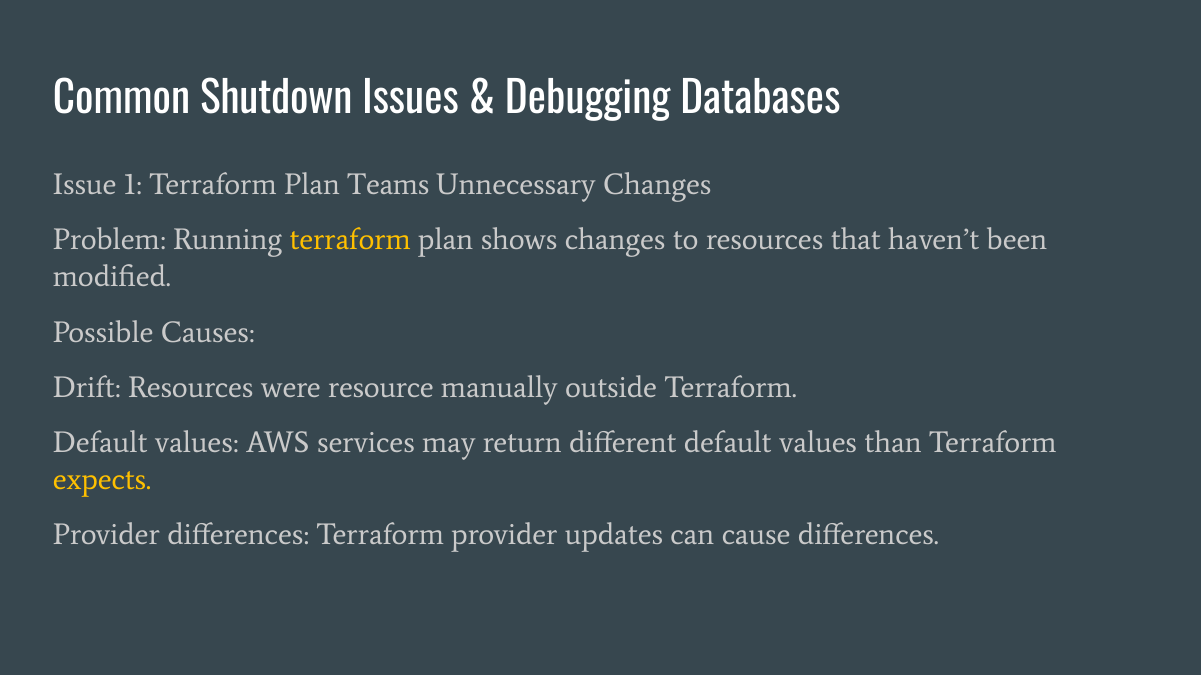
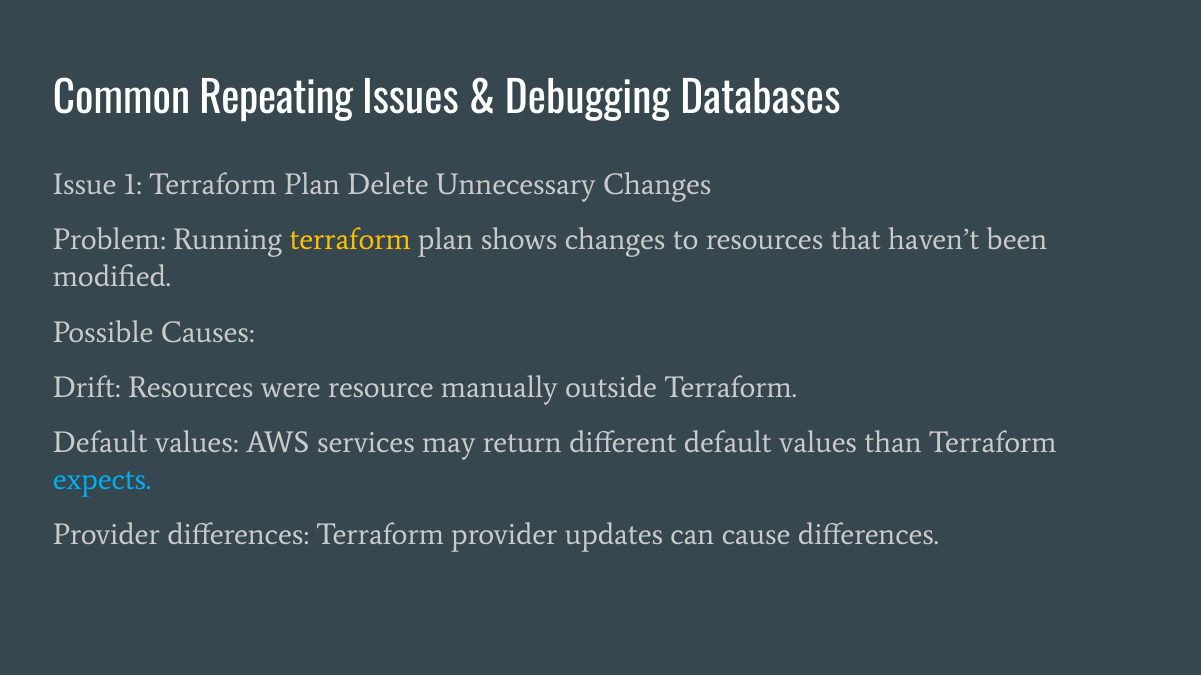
Shutdown: Shutdown -> Repeating
Teams: Teams -> Delete
expects colour: yellow -> light blue
